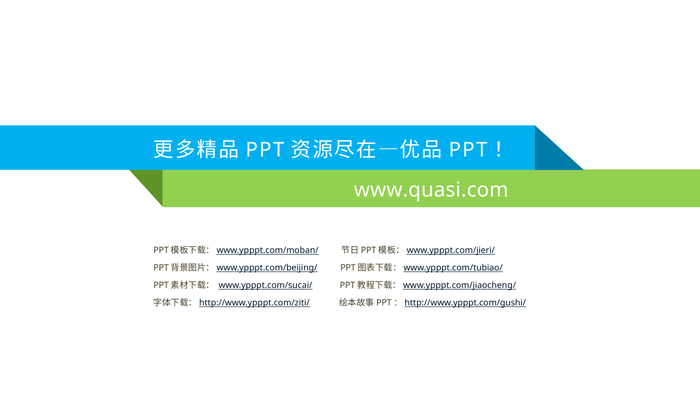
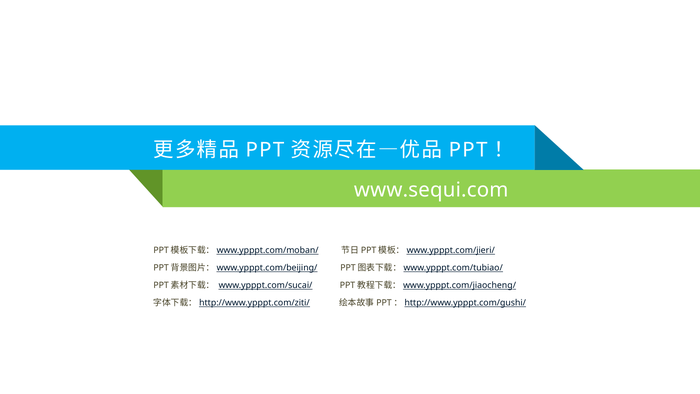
www.quasi.com: www.quasi.com -> www.sequi.com
